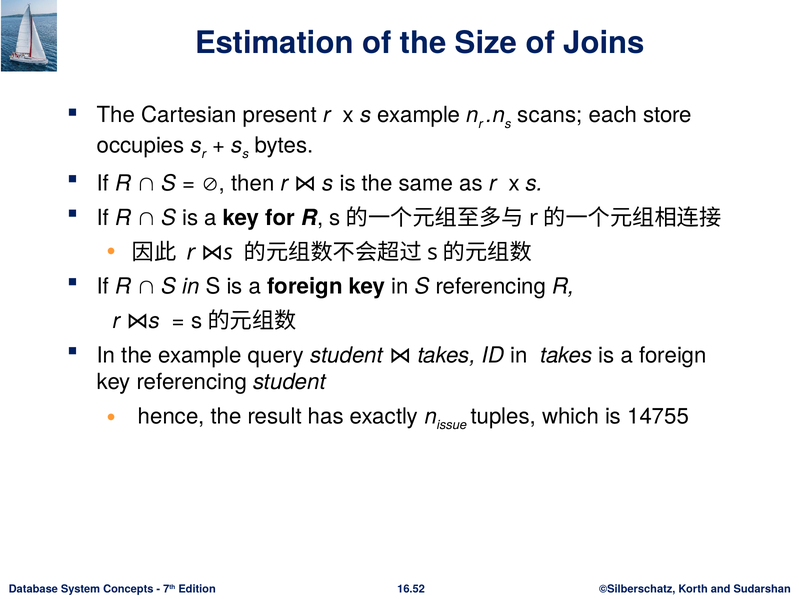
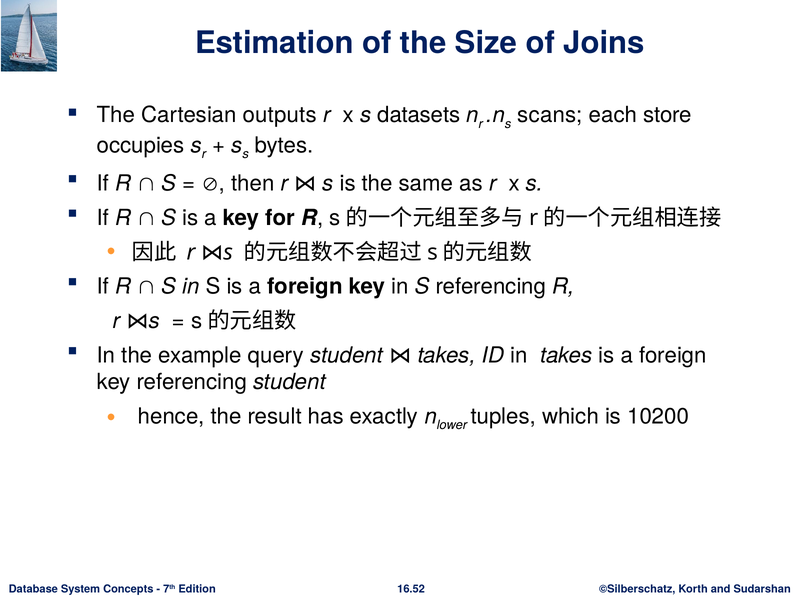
present: present -> outputs
s example: example -> datasets
issue: issue -> lower
14755: 14755 -> 10200
